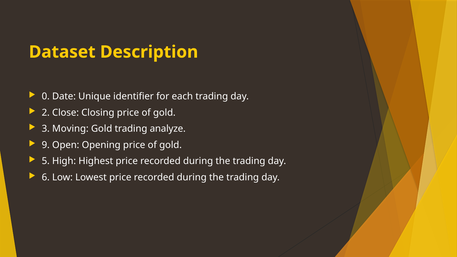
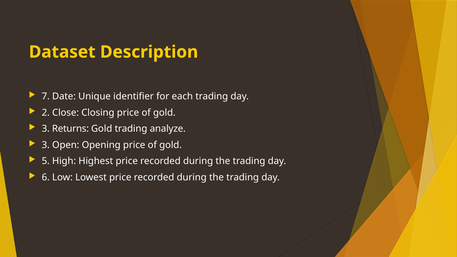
0: 0 -> 7
Moving: Moving -> Returns
9 at (46, 145): 9 -> 3
